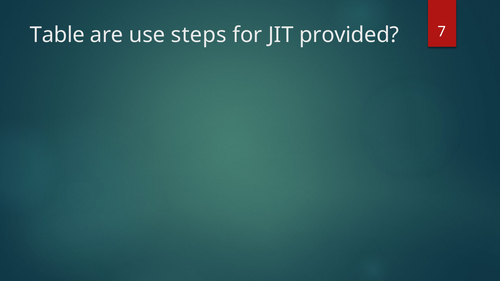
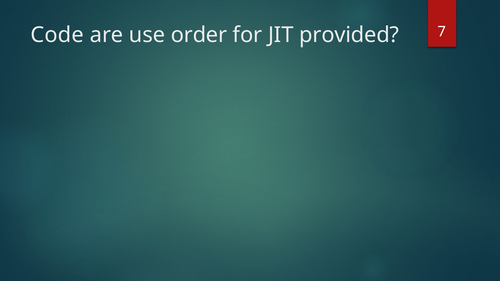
Table: Table -> Code
steps: steps -> order
